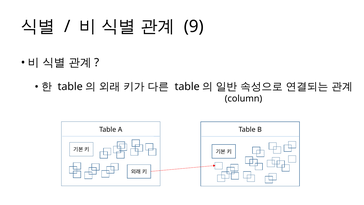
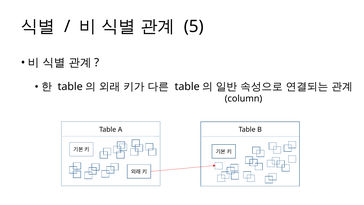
9: 9 -> 5
